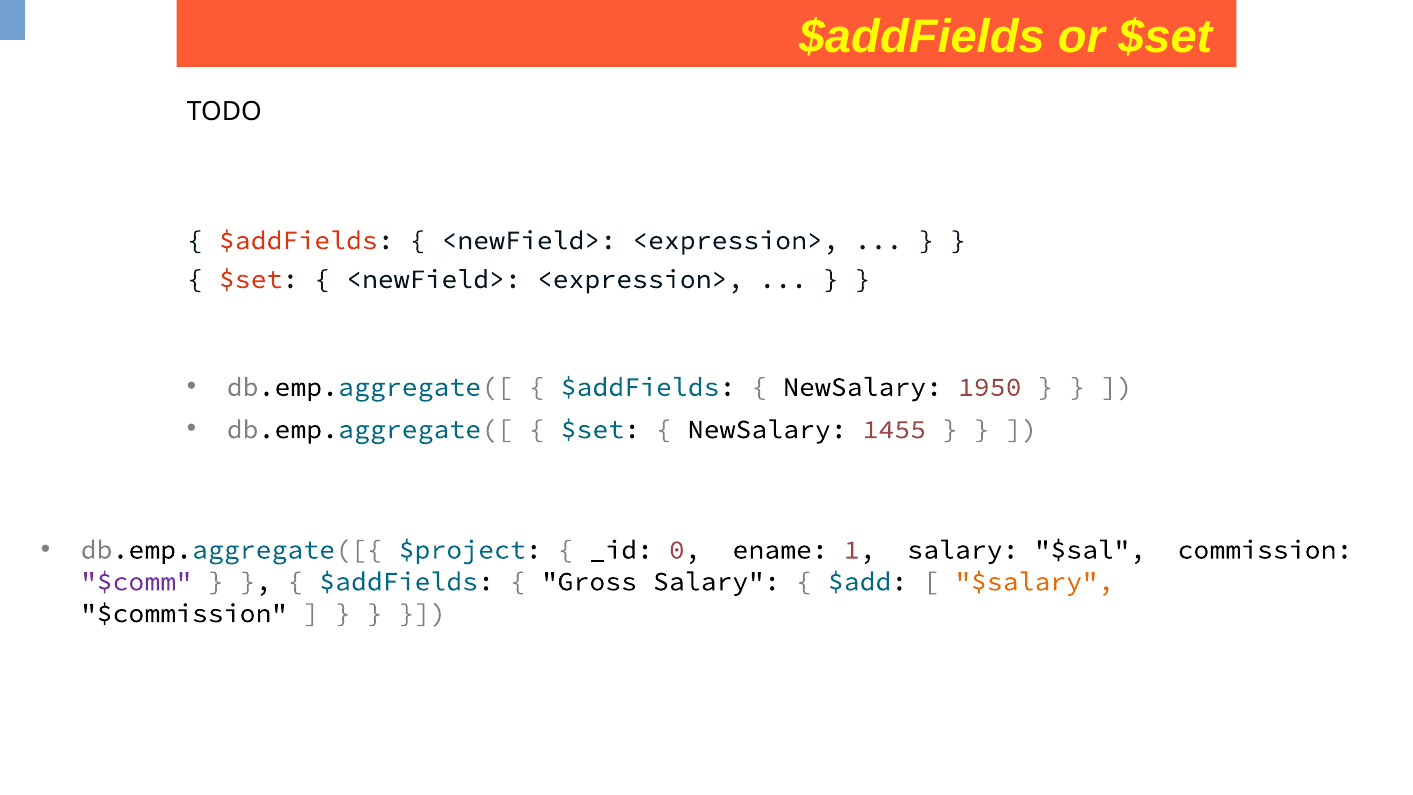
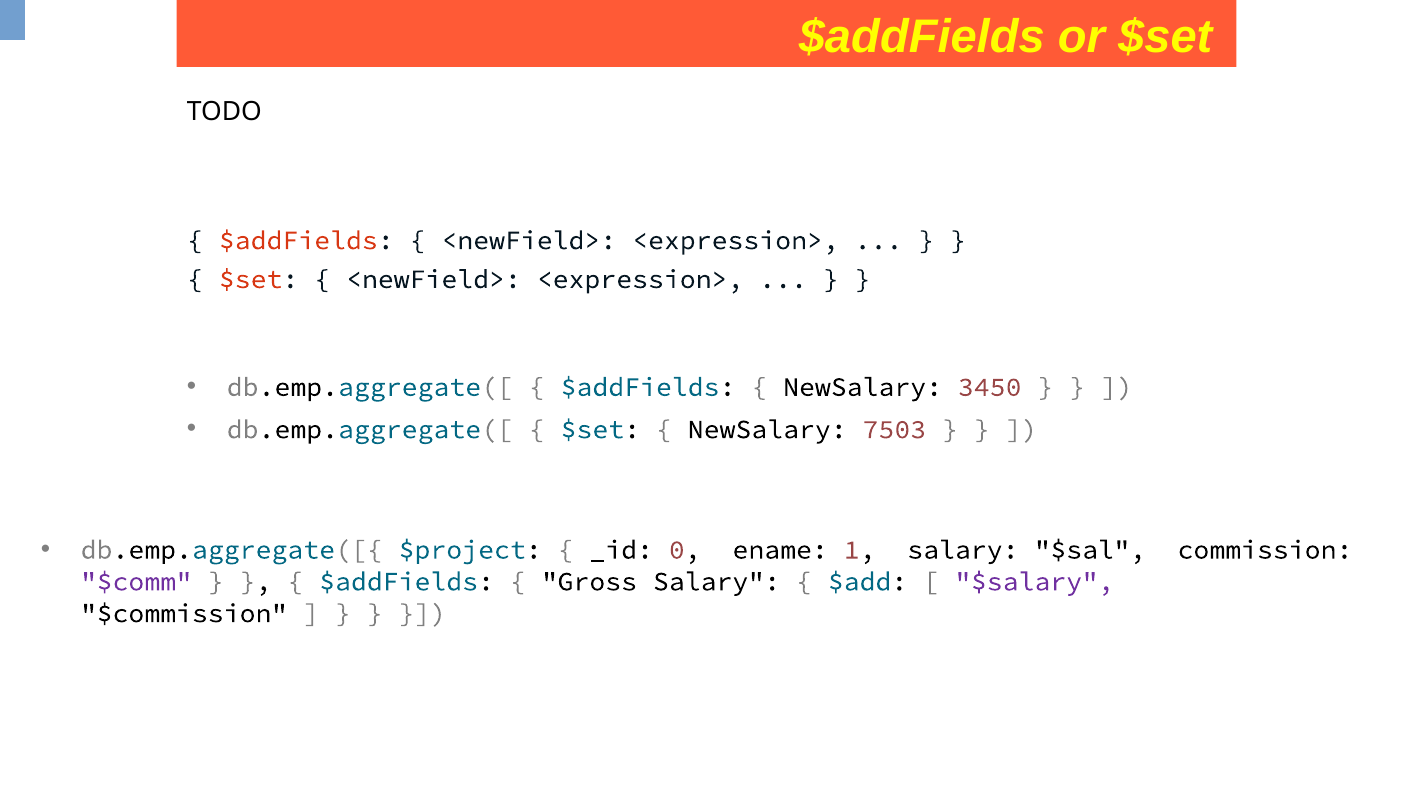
1950: 1950 -> 3450
1455: 1455 -> 7503
$salary colour: orange -> purple
